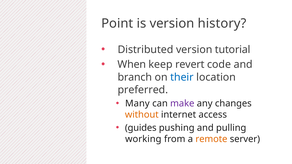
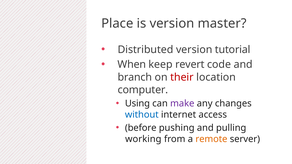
Point: Point -> Place
history: history -> master
their colour: blue -> red
preferred: preferred -> computer
Many: Many -> Using
without colour: orange -> blue
guides: guides -> before
